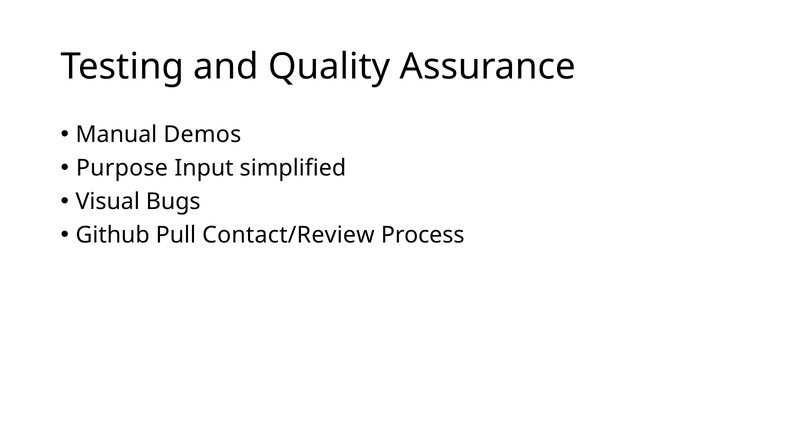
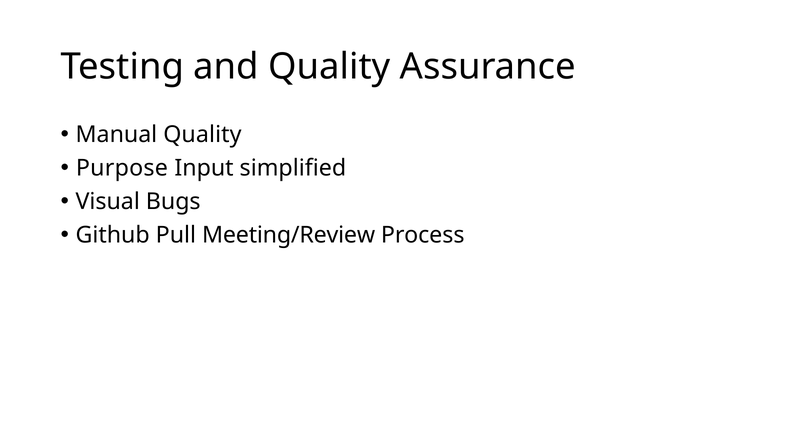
Manual Demos: Demos -> Quality
Contact/Review: Contact/Review -> Meeting/Review
